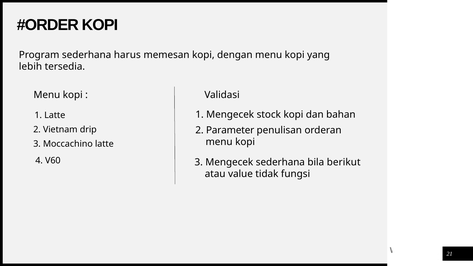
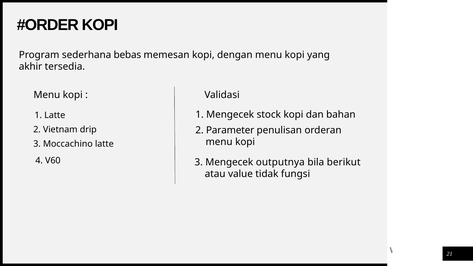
harus: harus -> bebas
lebih: lebih -> akhir
Mengecek sederhana: sederhana -> outputnya
